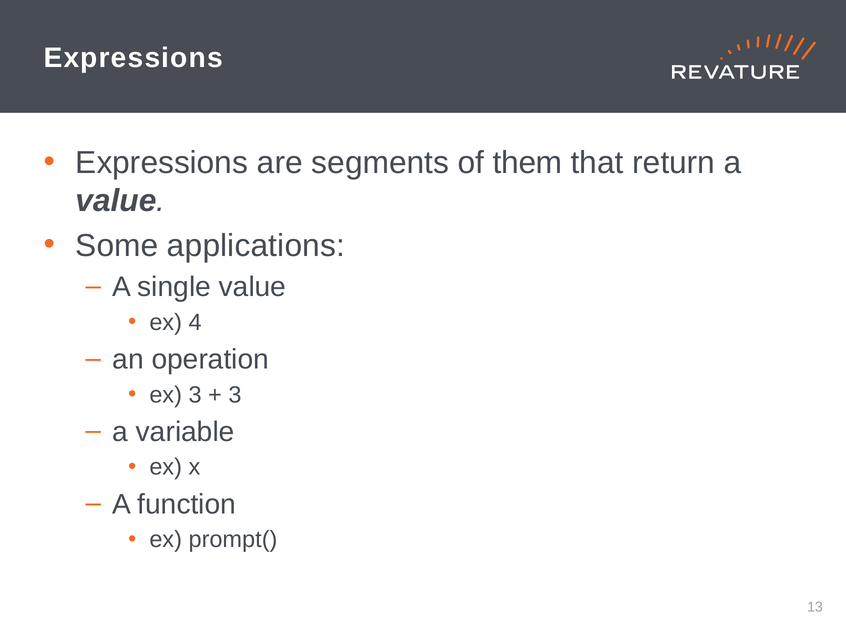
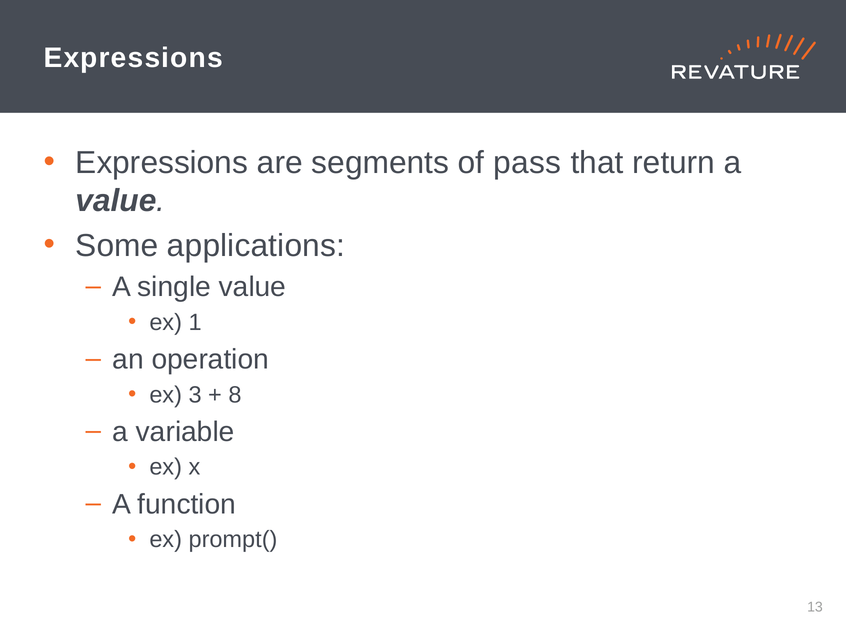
them: them -> pass
4: 4 -> 1
3 at (235, 394): 3 -> 8
